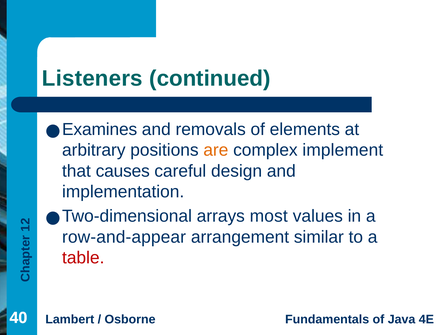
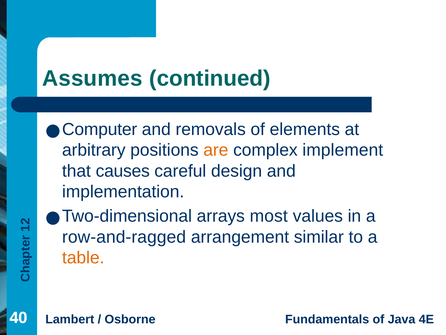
Listeners: Listeners -> Assumes
Examines: Examines -> Computer
row-and-appear: row-and-appear -> row-and-ragged
table colour: red -> orange
